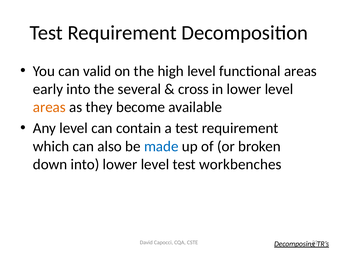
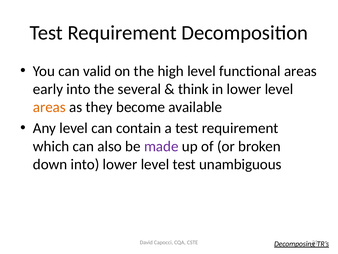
cross: cross -> think
made colour: blue -> purple
workbenches: workbenches -> unambiguous
